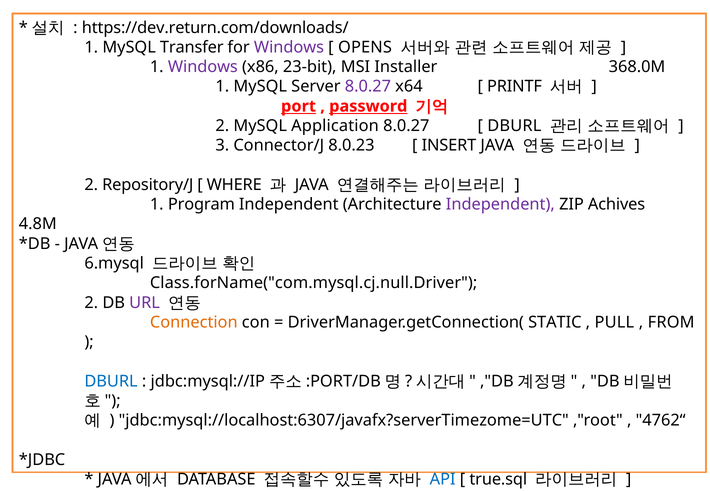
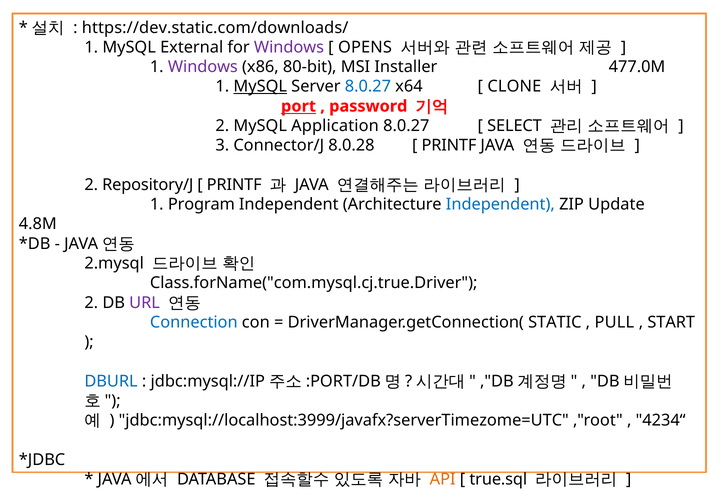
https://dev.return.com/downloads/: https://dev.return.com/downloads/ -> https://dev.static.com/downloads/
Transfer: Transfer -> External
23-bit: 23-bit -> 80-bit
368.0M: 368.0M -> 477.0M
MySQL at (260, 87) underline: none -> present
8.0.27 at (368, 87) colour: purple -> blue
PRINTF: PRINTF -> CLONE
password underline: present -> none
DBURL at (514, 126): DBURL -> SELECT
8.0.23: 8.0.23 -> 8.0.28
INSERT at (449, 146): INSERT -> PRINTF
WHERE at (234, 185): WHERE -> PRINTF
Independent at (500, 205) colour: purple -> blue
Achives: Achives -> Update
6.mysql: 6.mysql -> 2.mysql
Class.forName("com.mysql.cj.null.Driver: Class.forName("com.mysql.cj.null.Driver -> Class.forName("com.mysql.cj.true.Driver
Connection colour: orange -> blue
FROM: FROM -> START
jdbc:mysql://localhost:6307/javafx?serverTimezome=UTC: jdbc:mysql://localhost:6307/javafx?serverTimezome=UTC -> jdbc:mysql://localhost:3999/javafx?serverTimezome=UTC
4762“: 4762“ -> 4234“
API colour: blue -> orange
